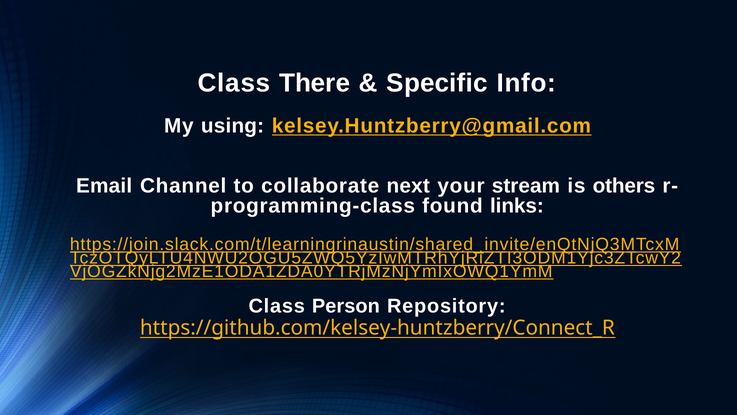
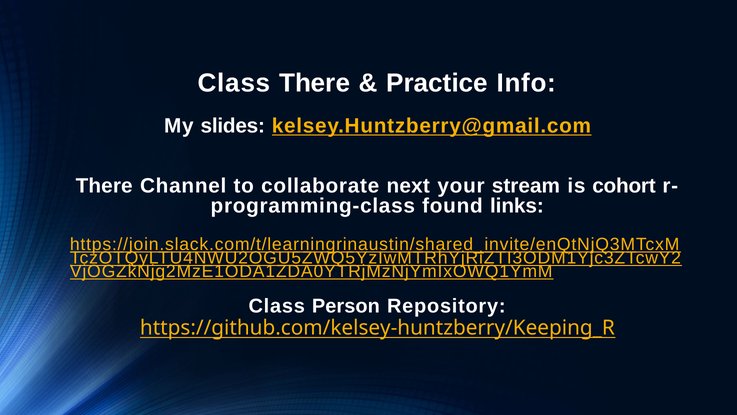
Specific: Specific -> Practice
using: using -> slides
Email at (104, 186): Email -> There
others: others -> cohort
https://github.com/kelsey-huntzberry/Connect_R: https://github.com/kelsey-huntzberry/Connect_R -> https://github.com/kelsey-huntzberry/Keeping_R
